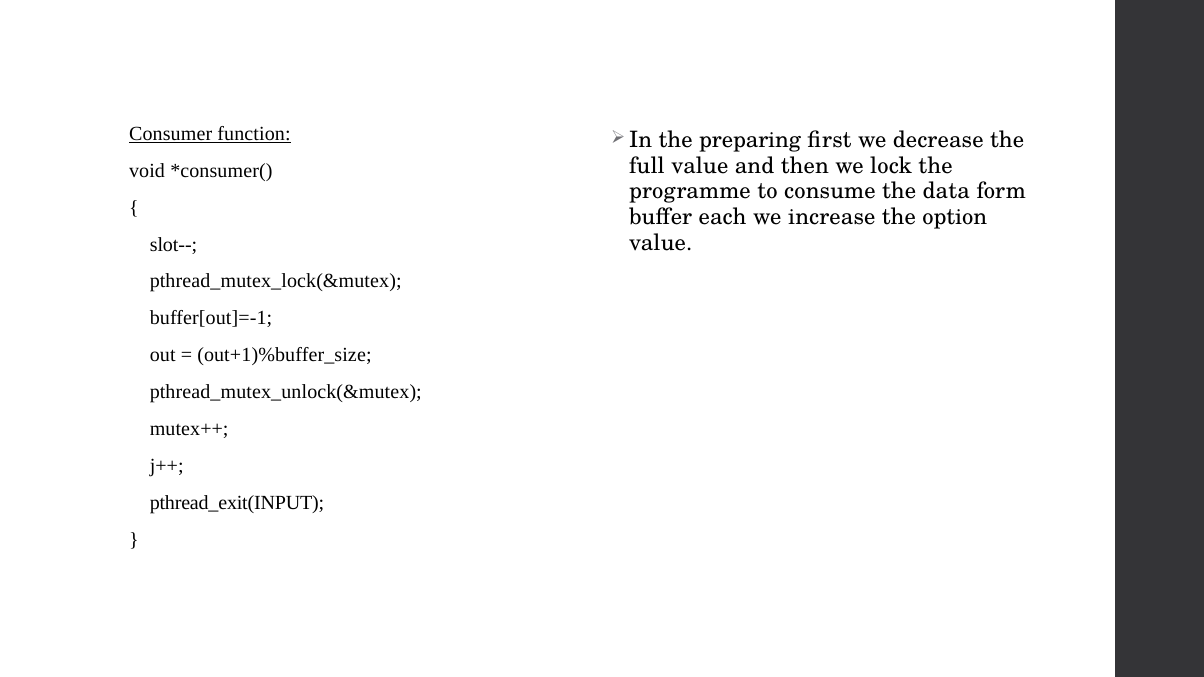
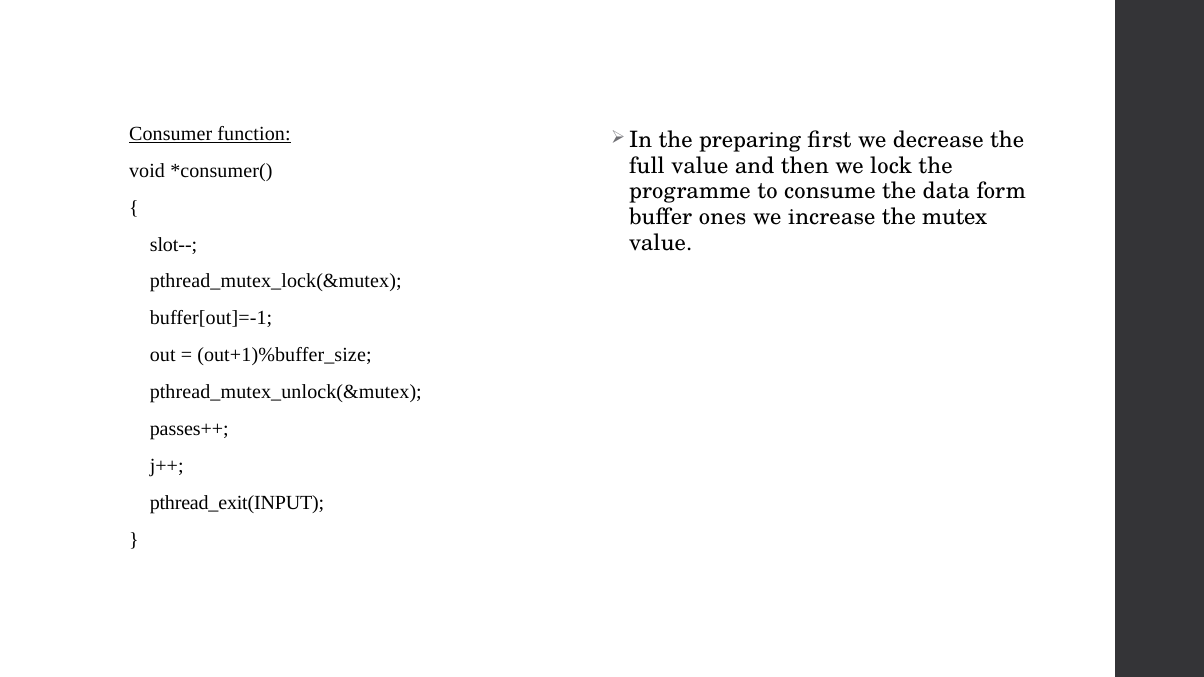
each: each -> ones
option: option -> mutex
mutex++: mutex++ -> passes++
